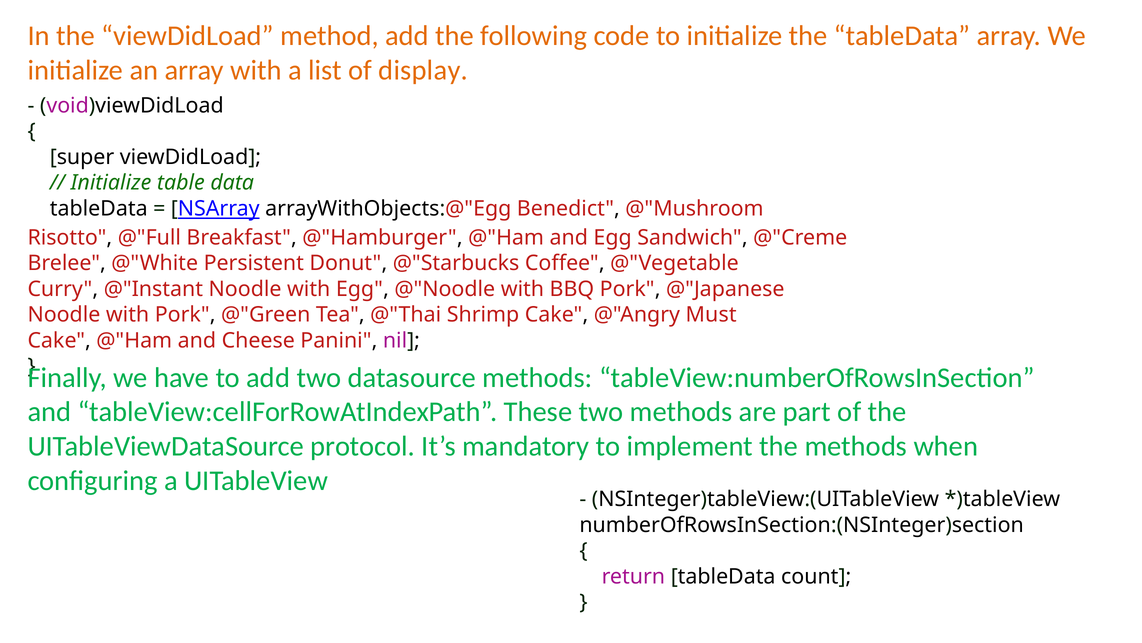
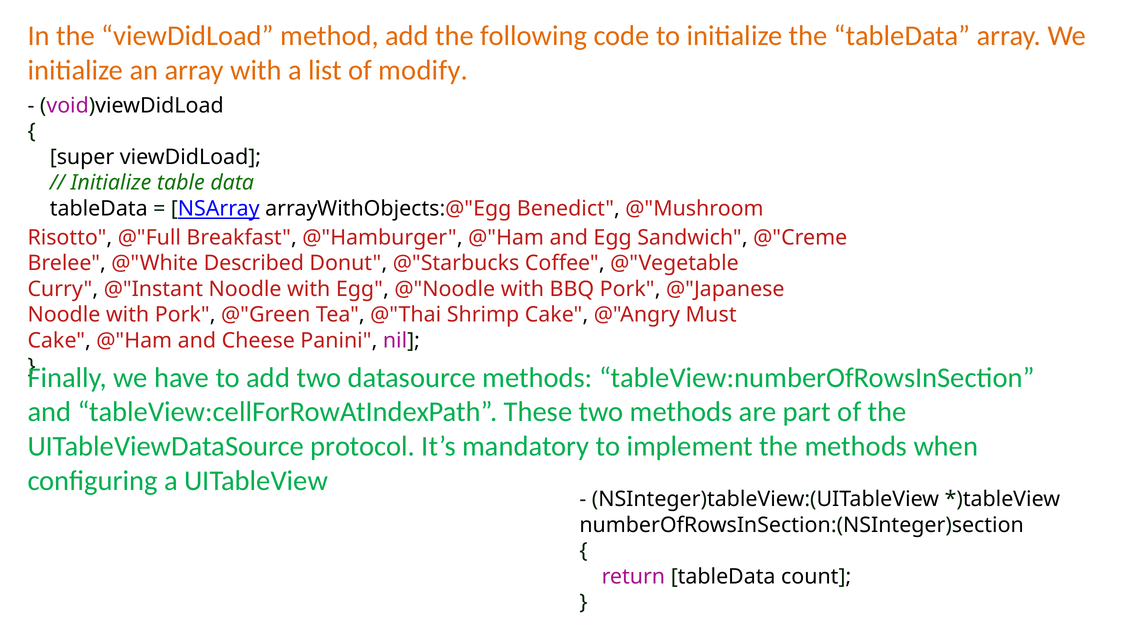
display: display -> modify
Persistent: Persistent -> Described
